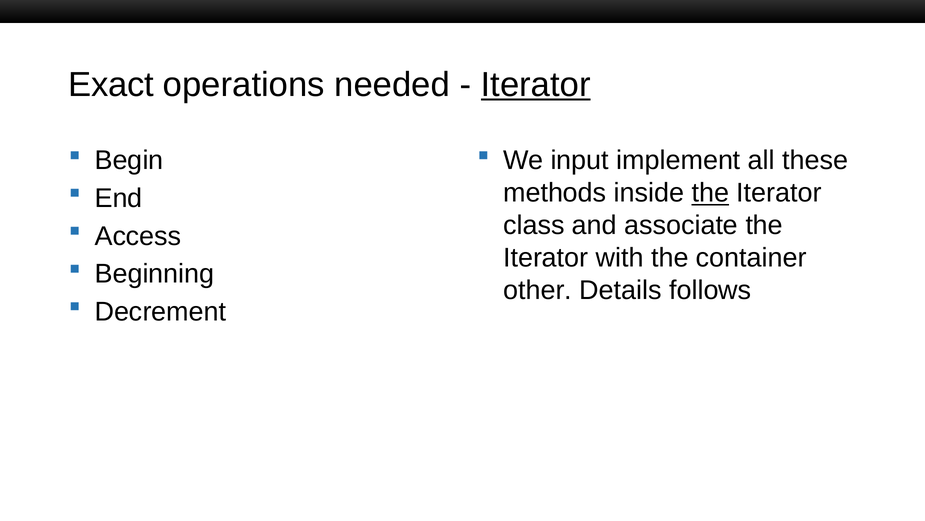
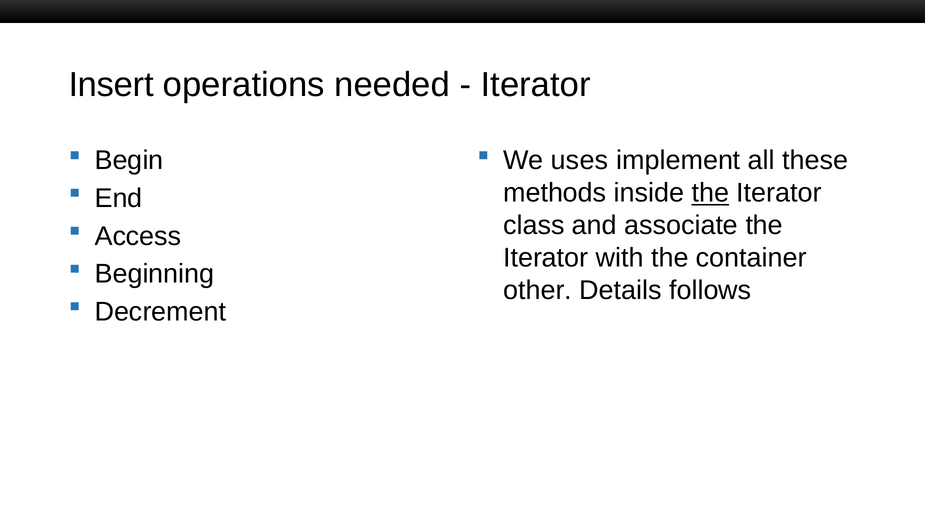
Exact: Exact -> Insert
Iterator at (536, 85) underline: present -> none
input: input -> uses
